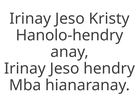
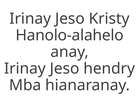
Hanolo-hendry: Hanolo-hendry -> Hanolo-alahelo
